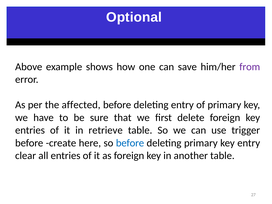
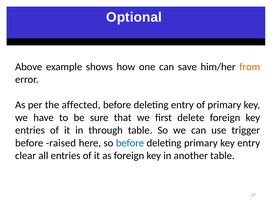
from colour: purple -> orange
retrieve: retrieve -> through
create: create -> raised
